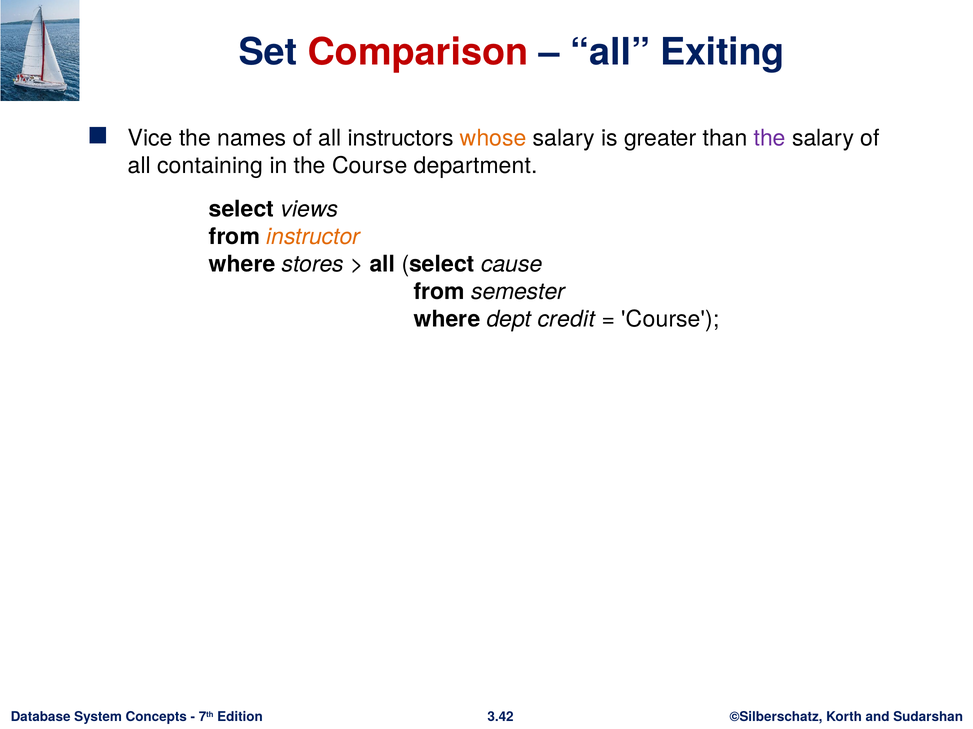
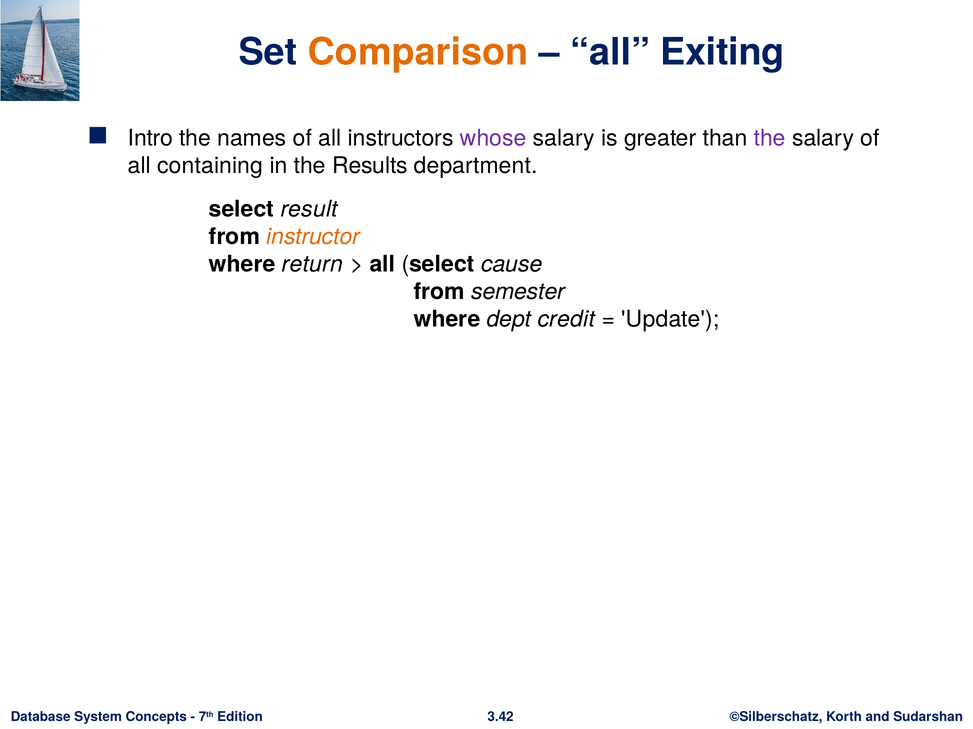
Comparison colour: red -> orange
Vice: Vice -> Intro
whose colour: orange -> purple
the Course: Course -> Results
views: views -> result
stores: stores -> return
Course at (671, 320): Course -> Update
